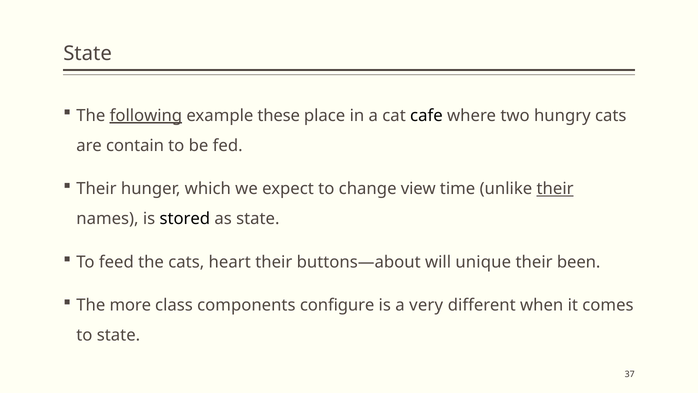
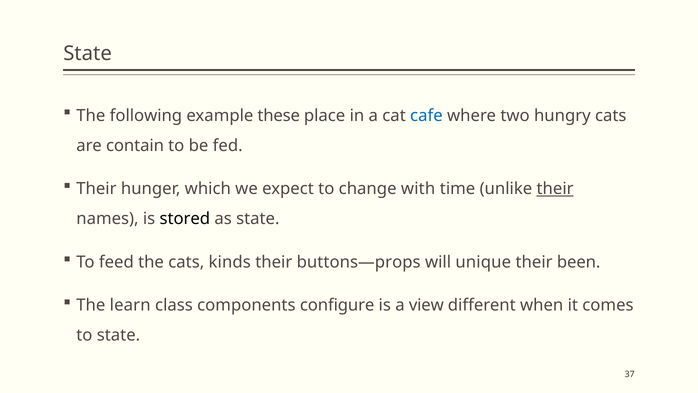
following underline: present -> none
cafe colour: black -> blue
view: view -> with
heart: heart -> kinds
buttons—about: buttons—about -> buttons—props
more: more -> learn
very: very -> view
